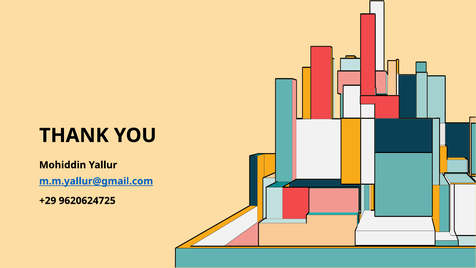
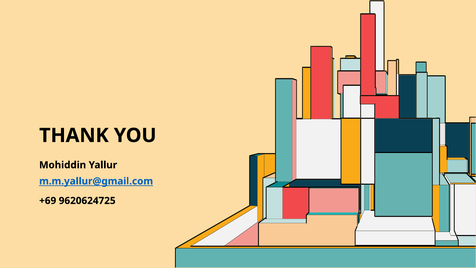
+29: +29 -> +69
